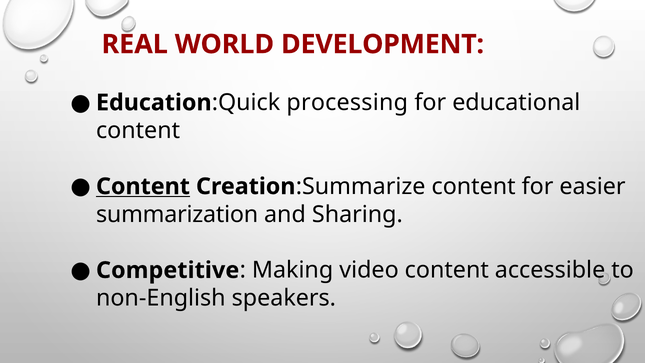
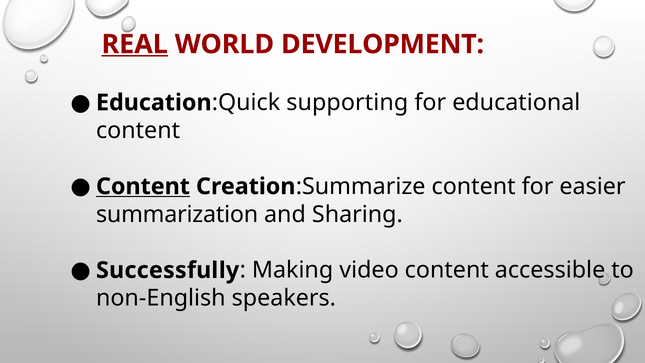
REAL underline: none -> present
processing: processing -> supporting
Competitive: Competitive -> Successfully
